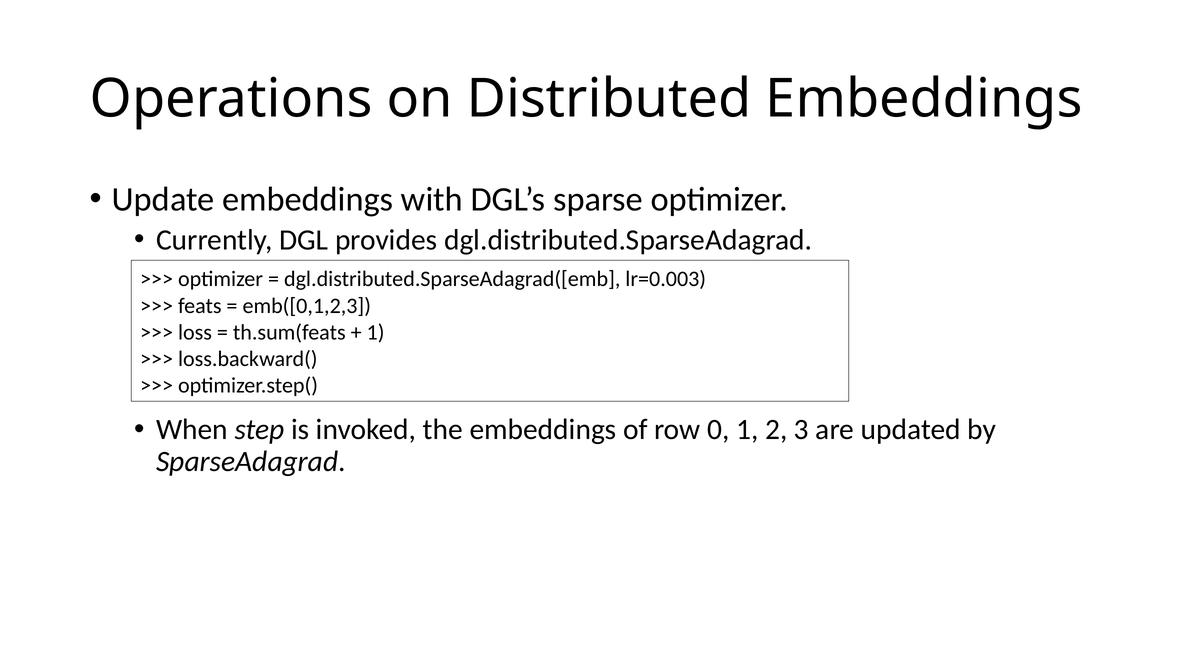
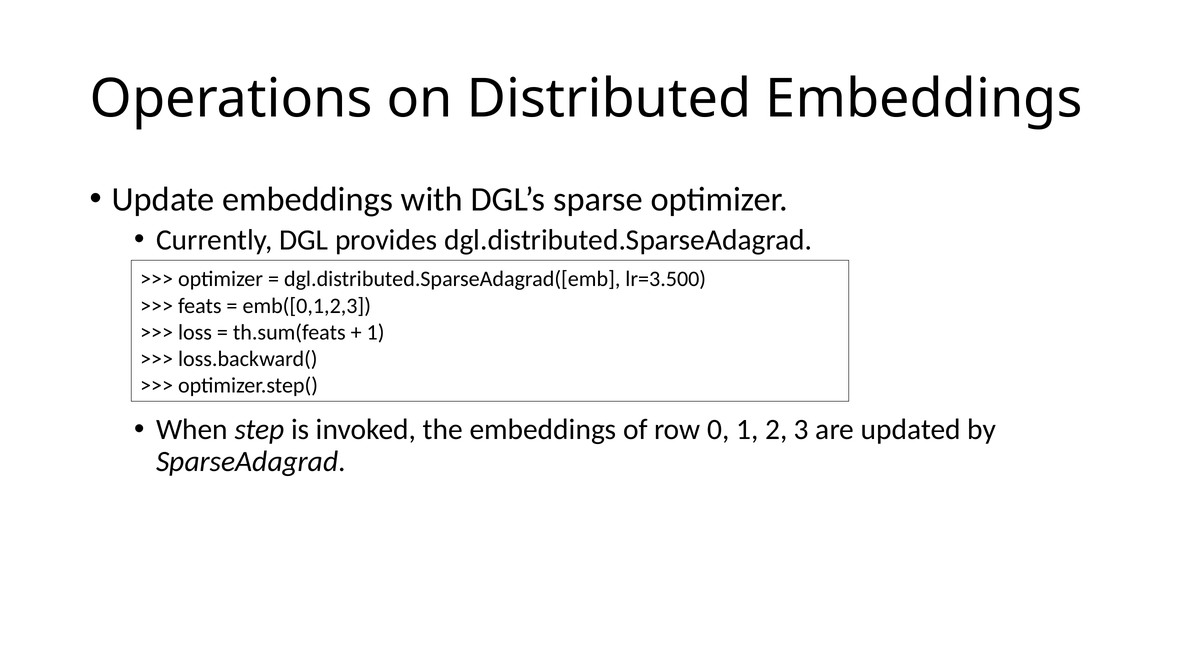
lr=0.003: lr=0.003 -> lr=3.500
